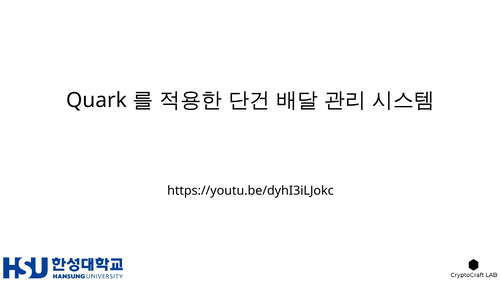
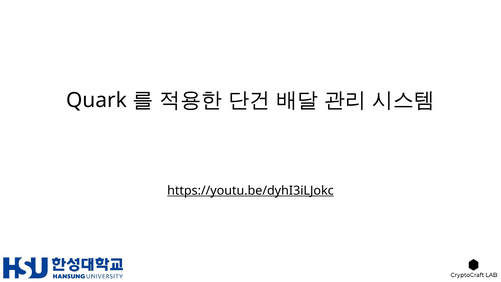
https://youtu.be/dyhI3iLJokc underline: none -> present
